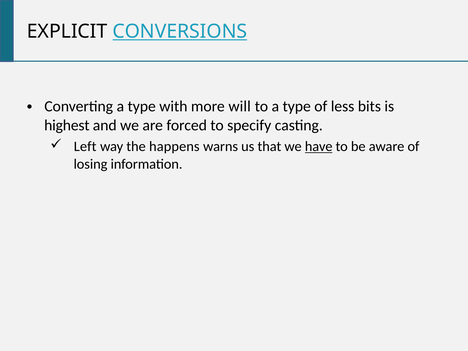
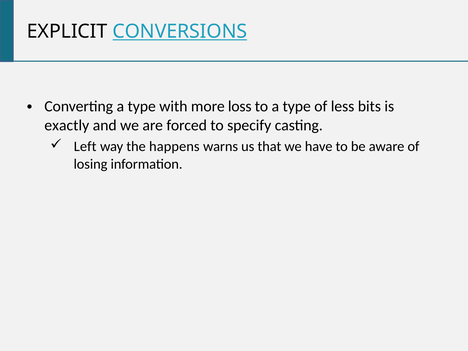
will: will -> loss
highest: highest -> exactly
have underline: present -> none
